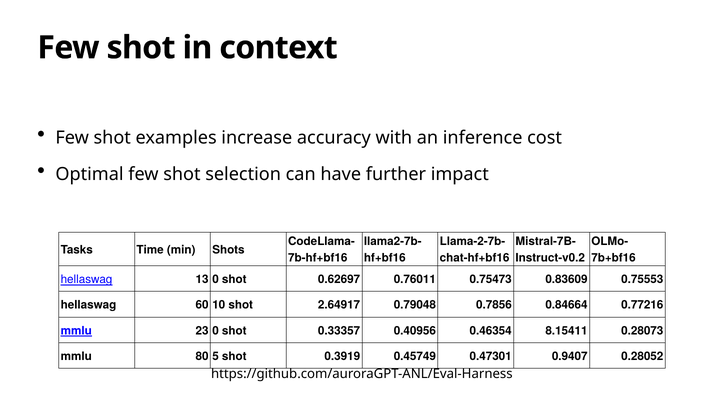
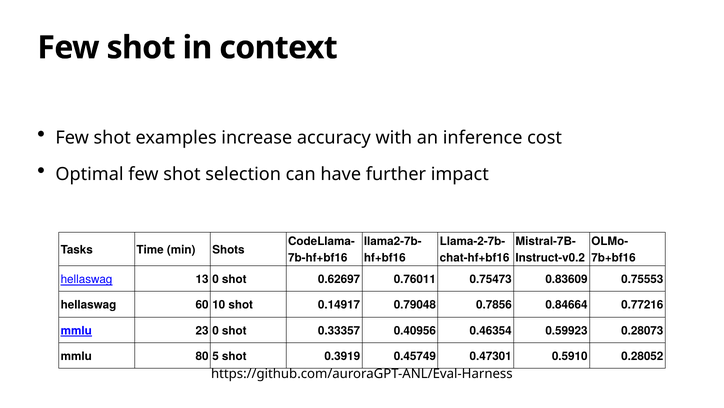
2.64917: 2.64917 -> 0.14917
8.15411: 8.15411 -> 0.59923
0.9407: 0.9407 -> 0.5910
